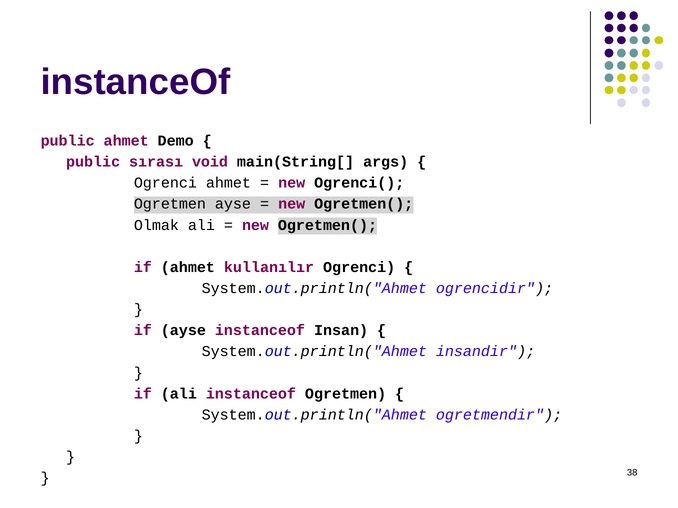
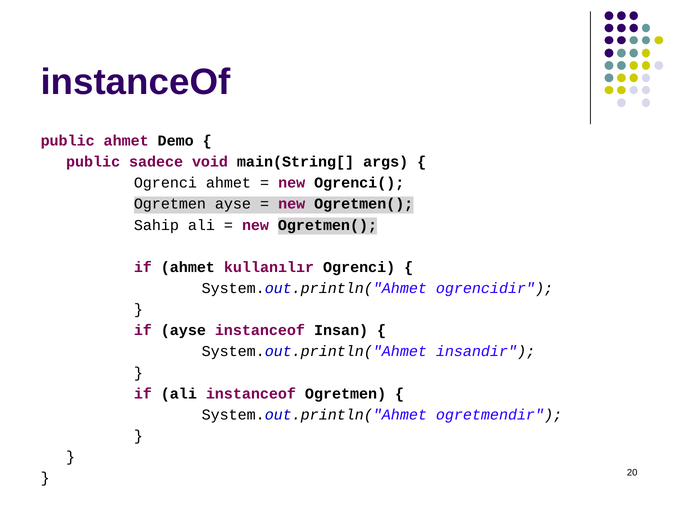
sırası: sırası -> sadece
Olmak: Olmak -> Sahip
38: 38 -> 20
